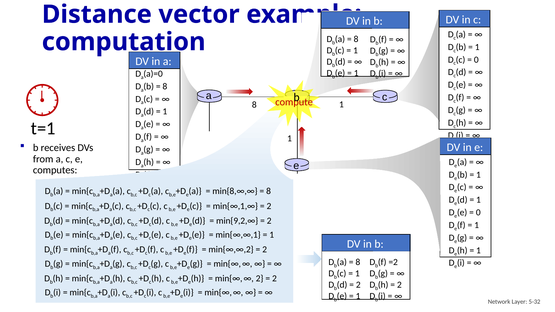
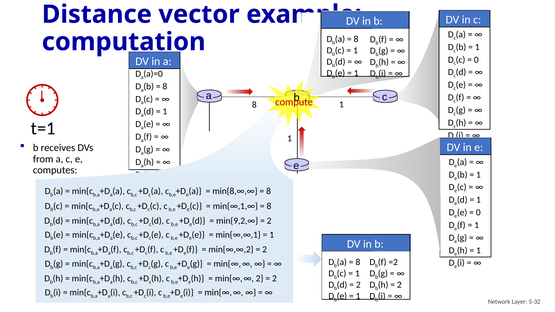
2 at (269, 206): 2 -> 8
